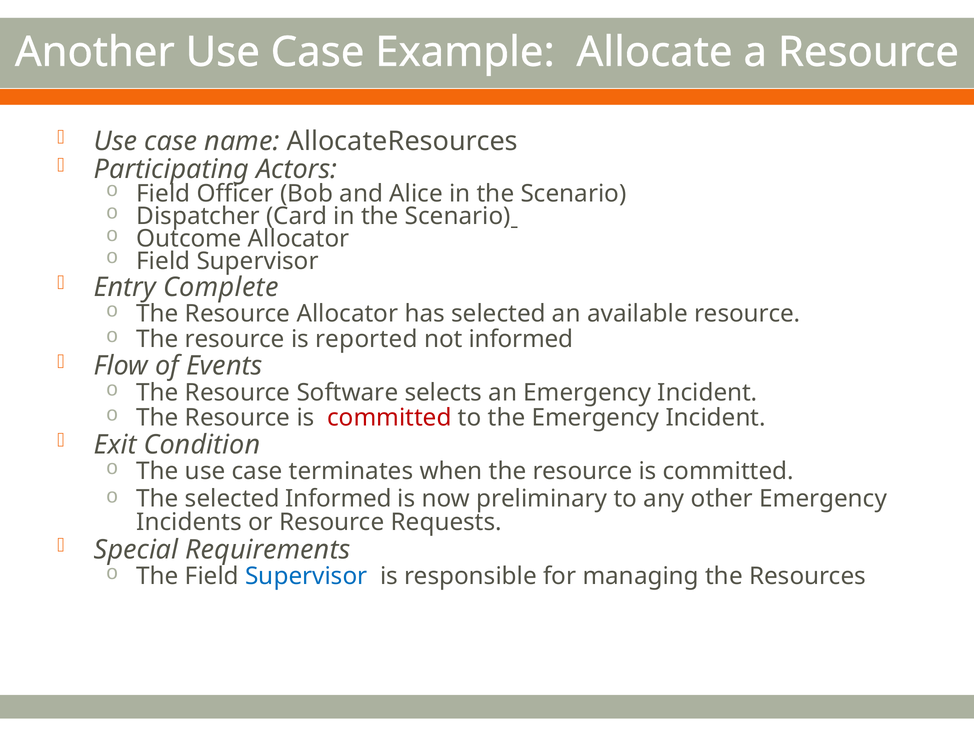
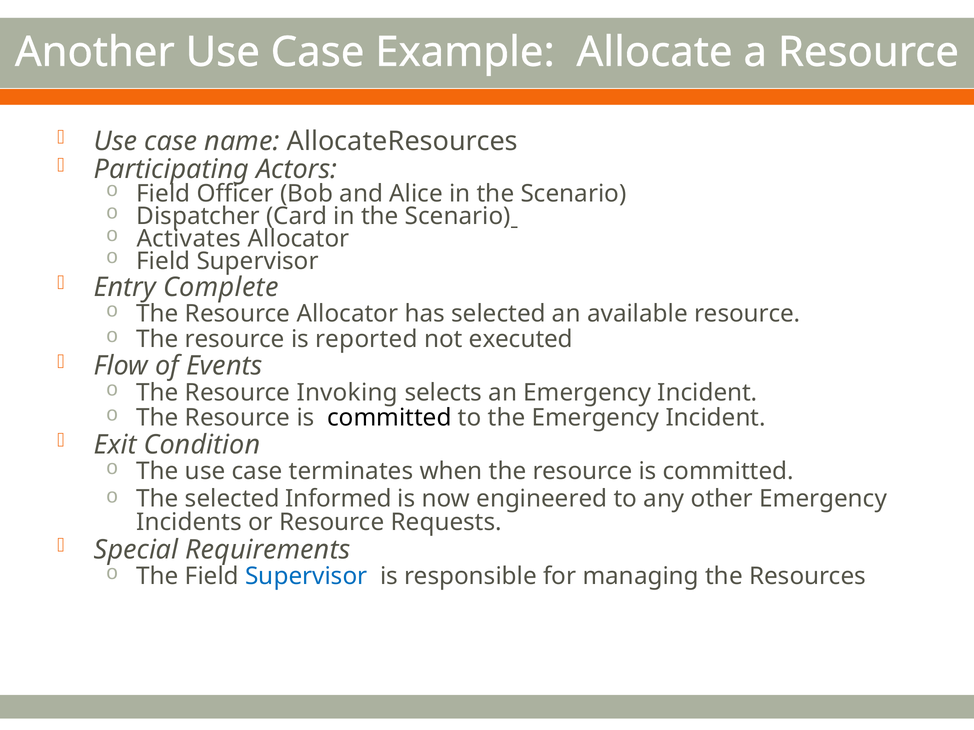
Outcome: Outcome -> Activates
not informed: informed -> executed
Software: Software -> Invoking
committed at (389, 418) colour: red -> black
preliminary: preliminary -> engineered
